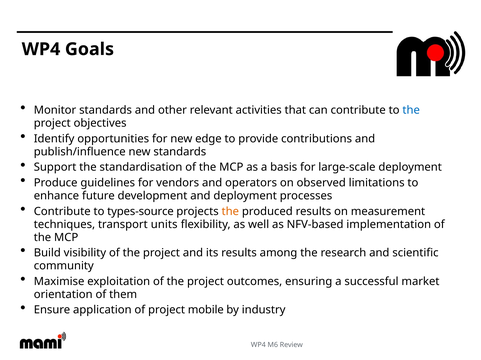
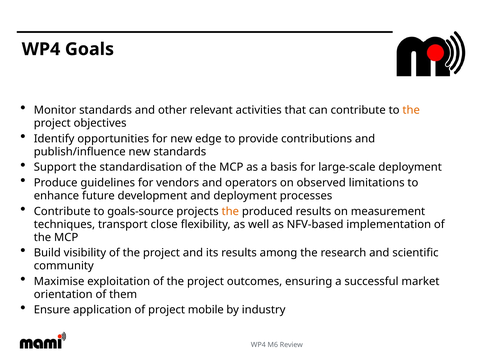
the at (411, 110) colour: blue -> orange
types-source: types-source -> goals-source
units: units -> close
